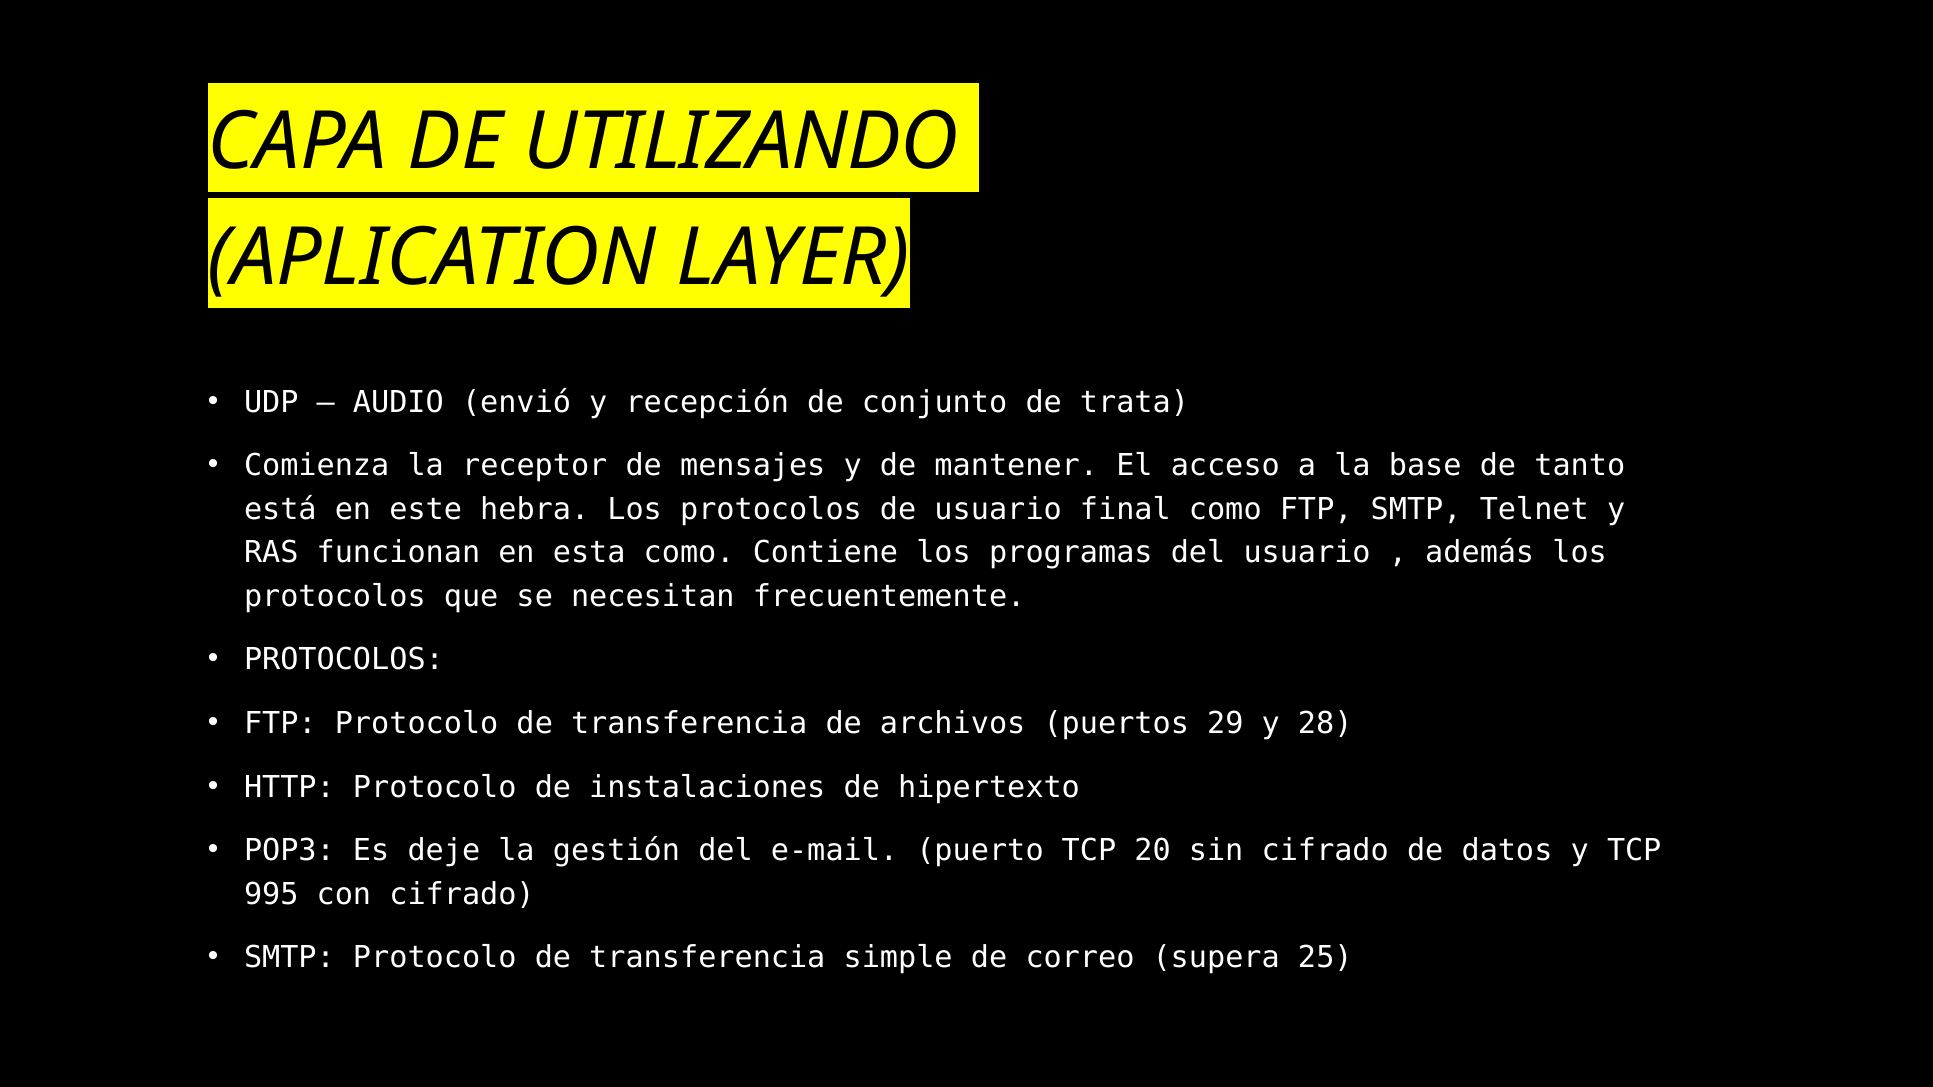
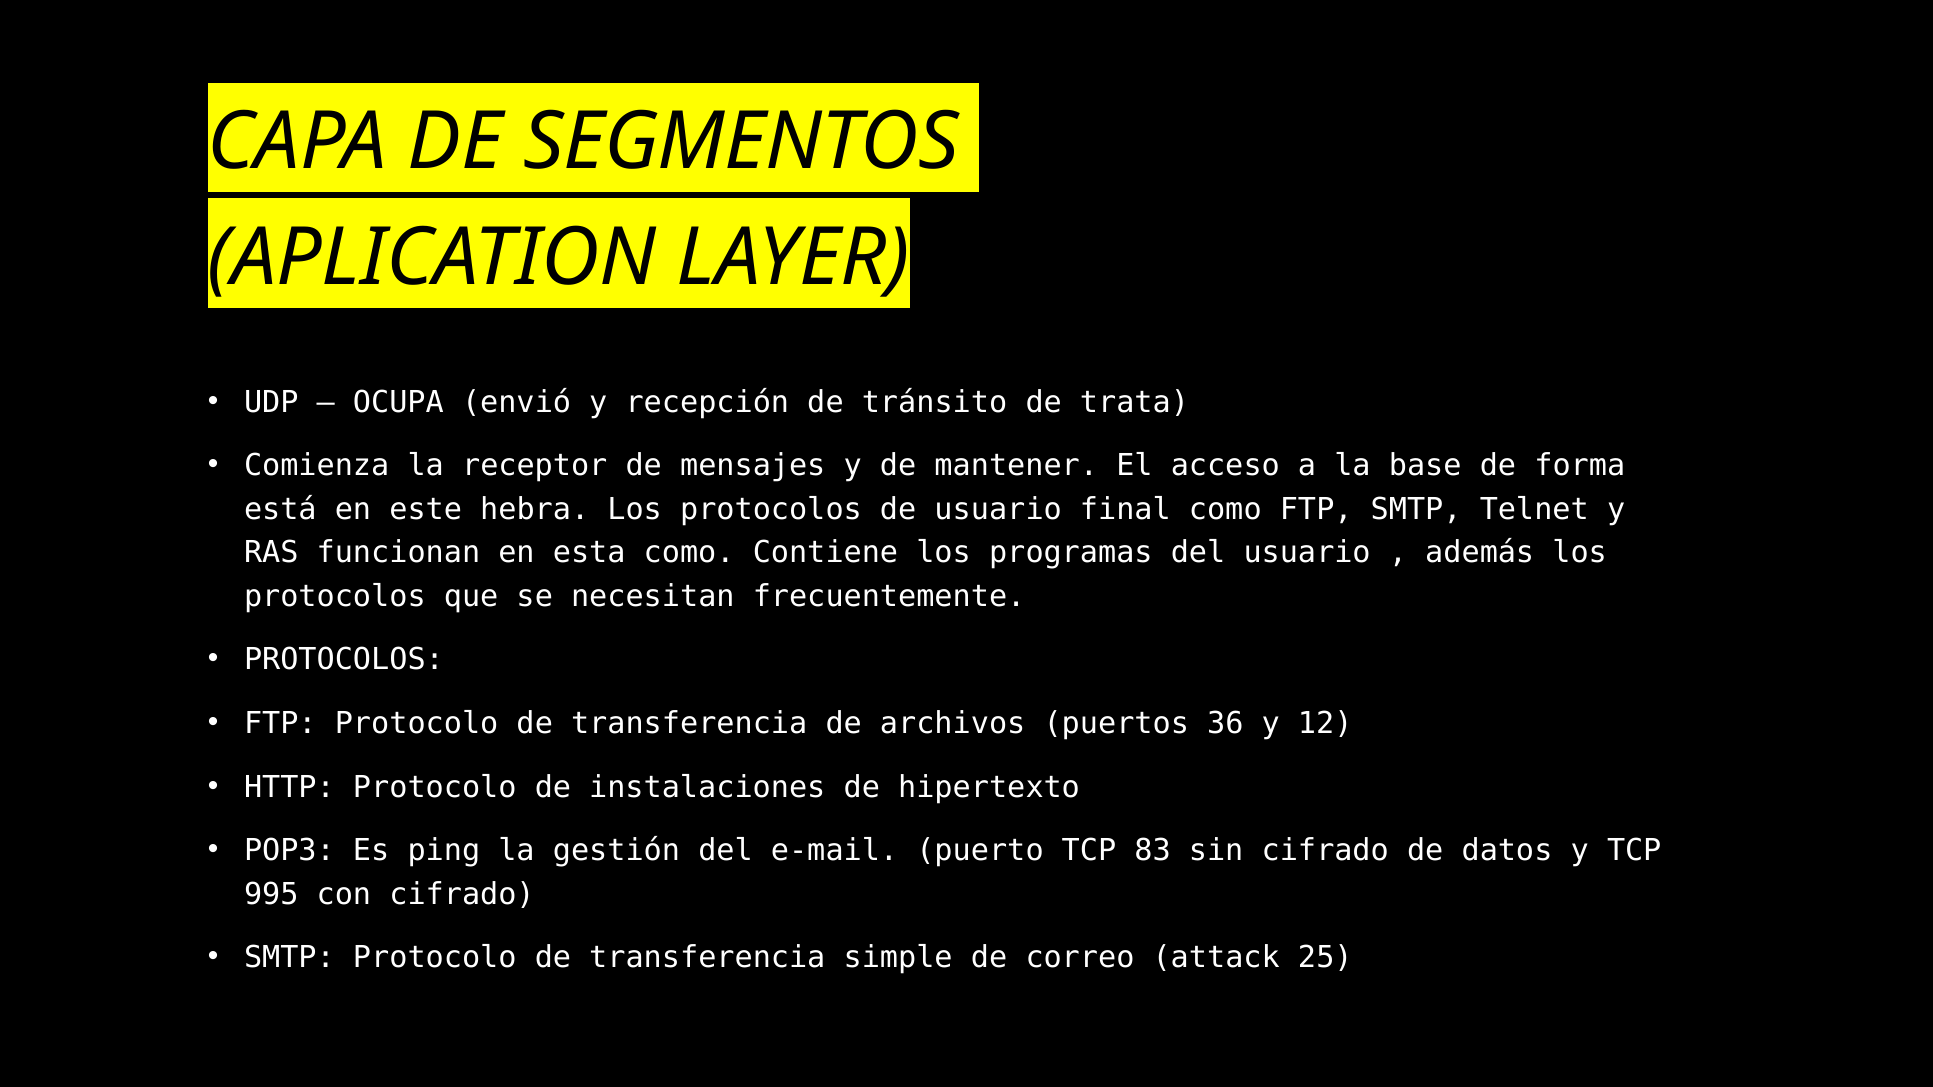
UTILIZANDO: UTILIZANDO -> SEGMENTOS
AUDIO: AUDIO -> OCUPA
conjunto: conjunto -> tránsito
tanto: tanto -> forma
29: 29 -> 36
28: 28 -> 12
deje: deje -> ping
20: 20 -> 83
supera: supera -> attack
